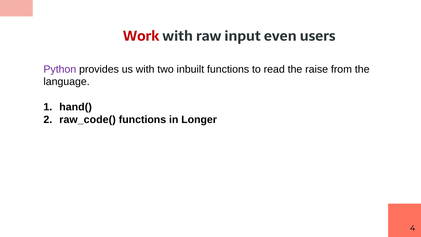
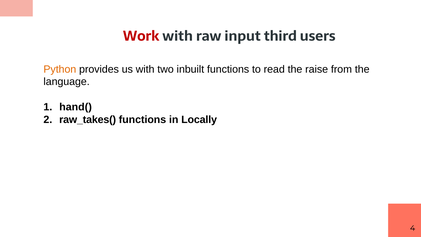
even: even -> third
Python colour: purple -> orange
raw_code(: raw_code( -> raw_takes(
Longer: Longer -> Locally
